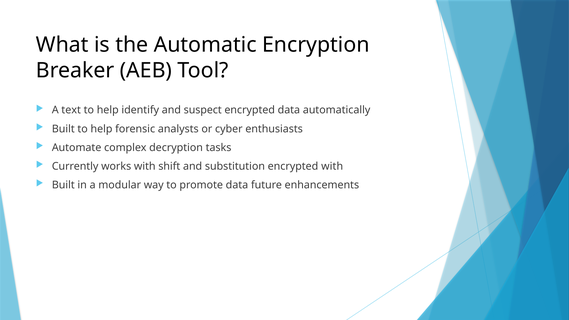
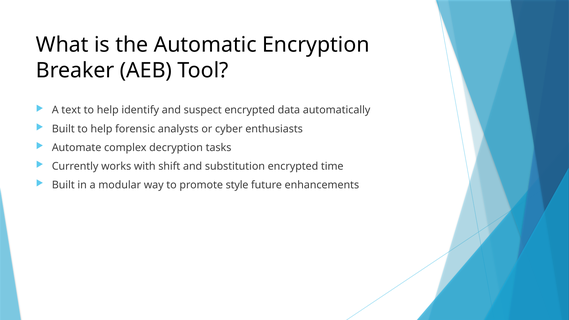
encrypted with: with -> time
promote data: data -> style
